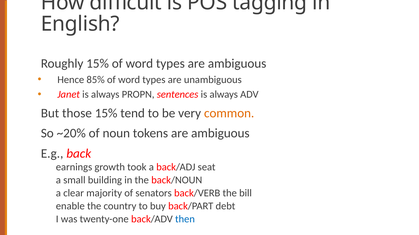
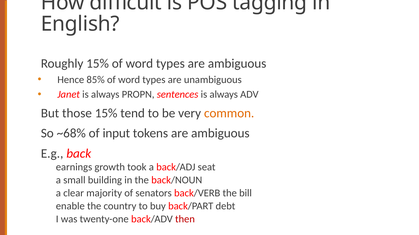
~20%: ~20% -> ~68%
noun: noun -> input
then colour: blue -> red
